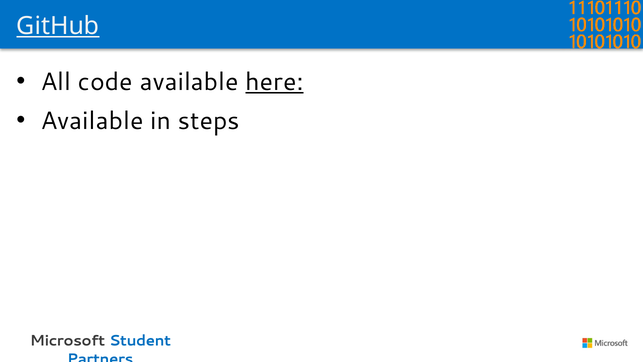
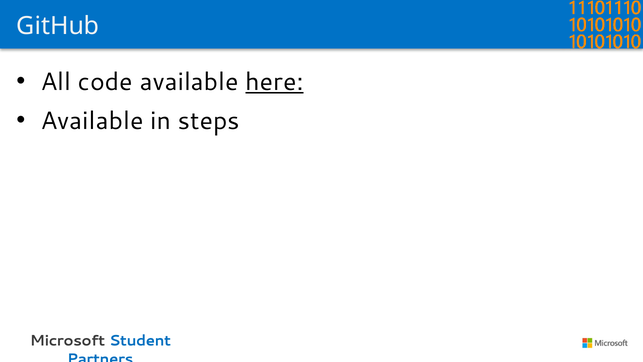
GitHub underline: present -> none
